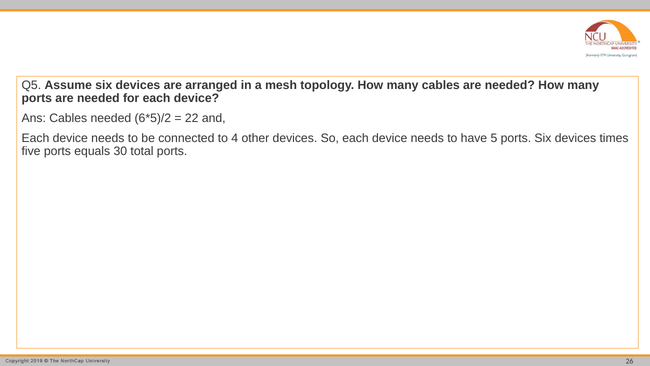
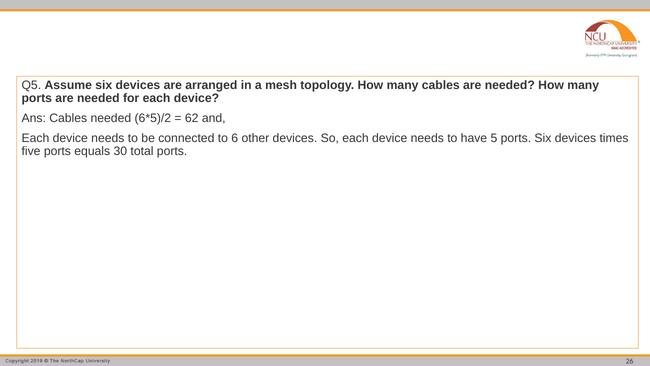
22: 22 -> 62
4: 4 -> 6
